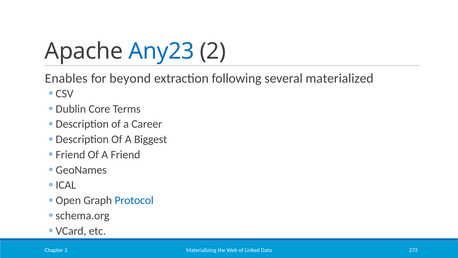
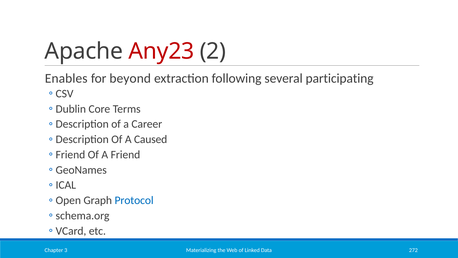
Any23 colour: blue -> red
materialized: materialized -> participating
Biggest: Biggest -> Caused
